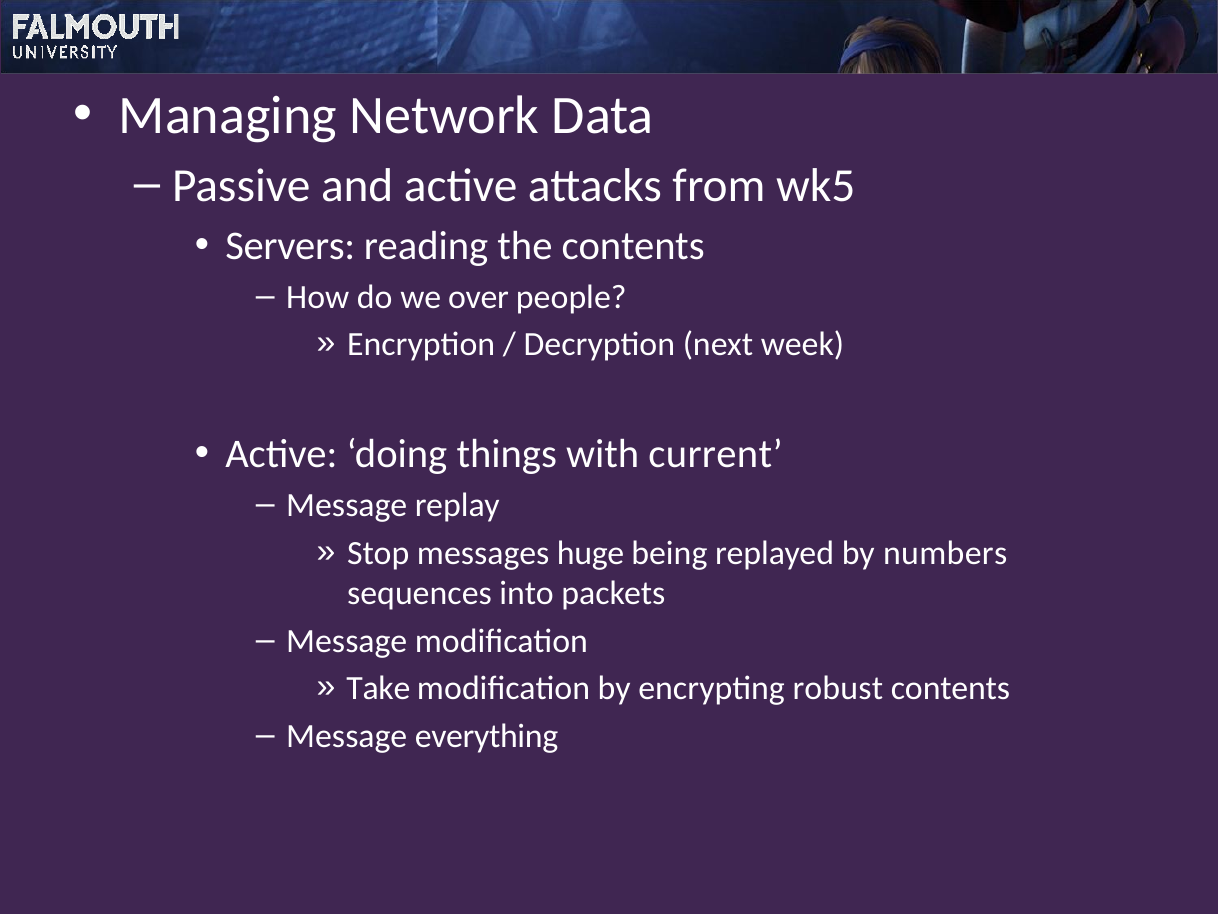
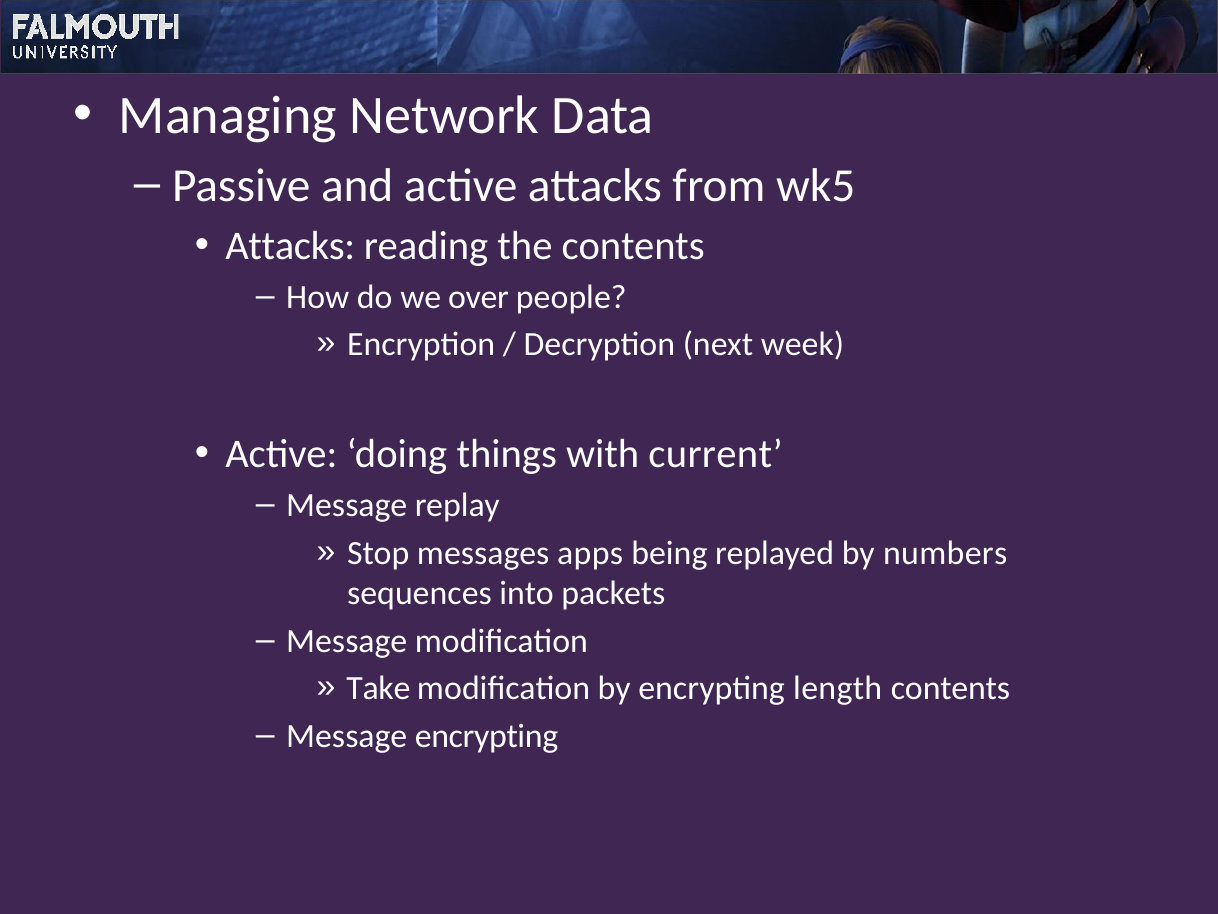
Servers at (290, 246): Servers -> Attacks
huge: huge -> apps
robust: robust -> length
Message everything: everything -> encrypting
